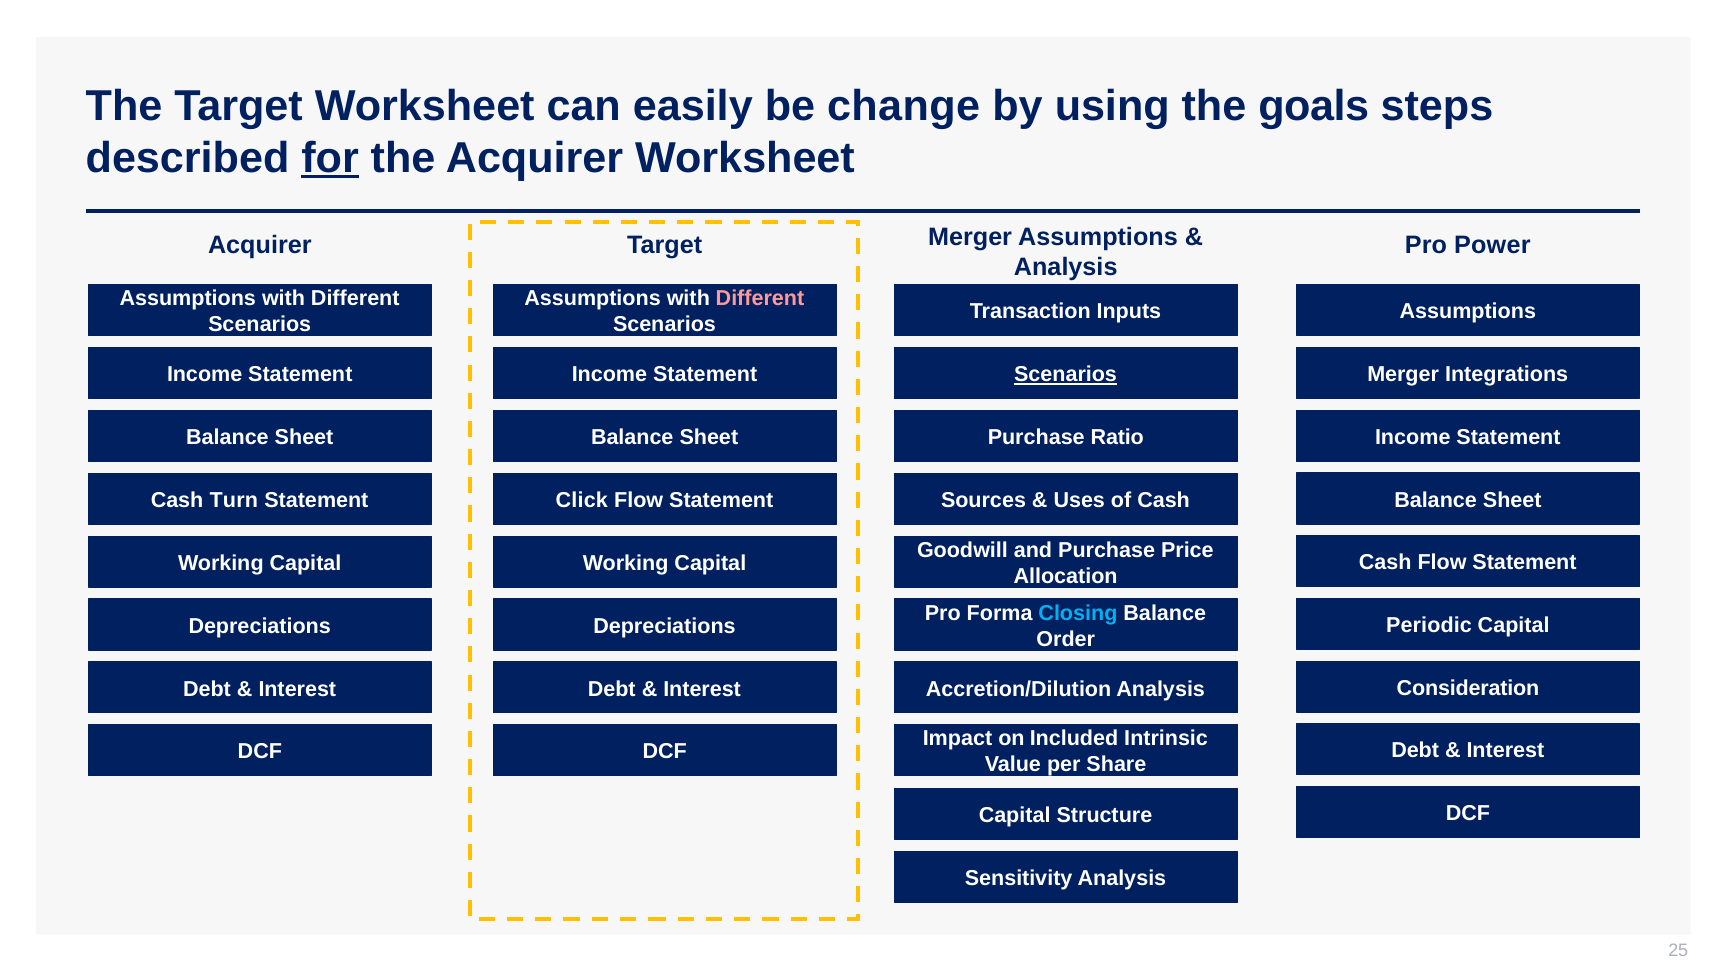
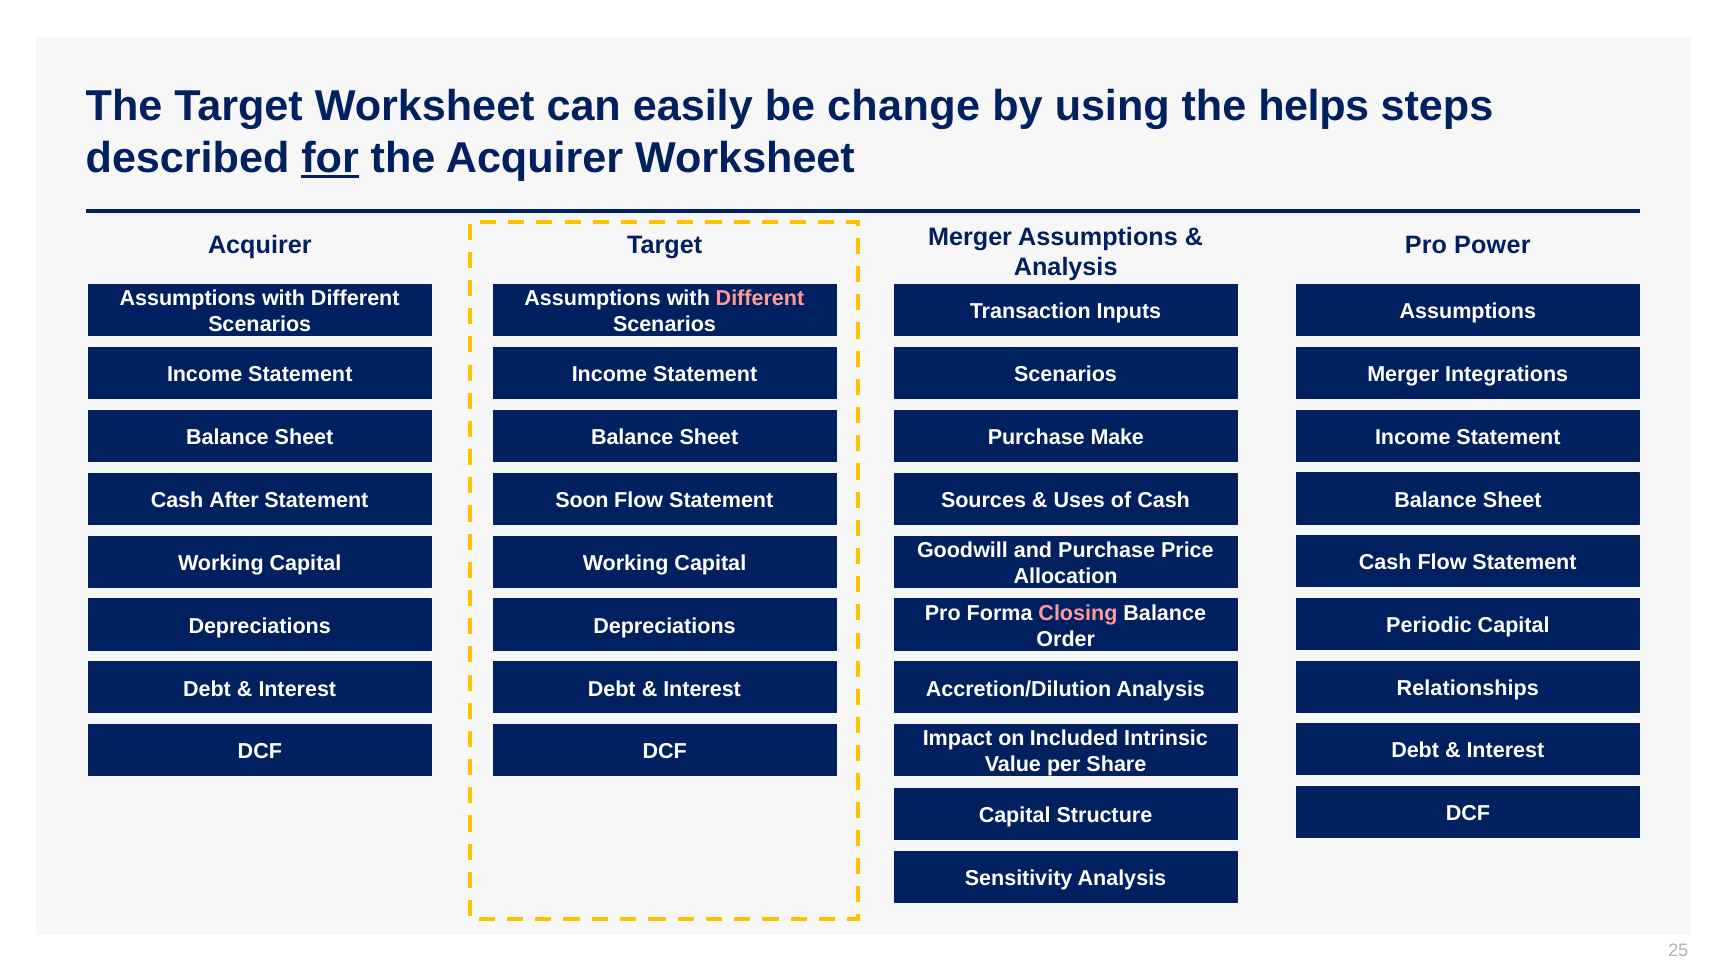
goals: goals -> helps
Scenarios at (1066, 375) underline: present -> none
Ratio: Ratio -> Make
Turn: Turn -> After
Click: Click -> Soon
Closing colour: light blue -> pink
Consideration: Consideration -> Relationships
